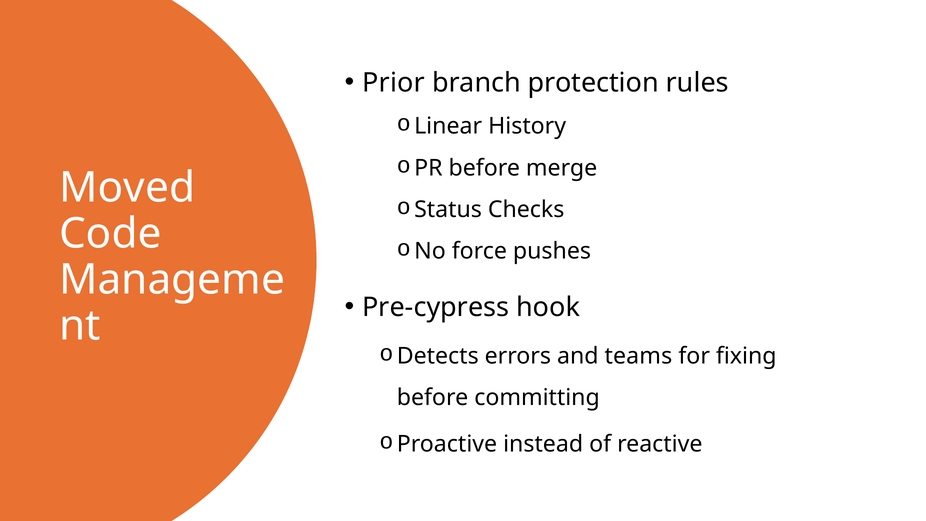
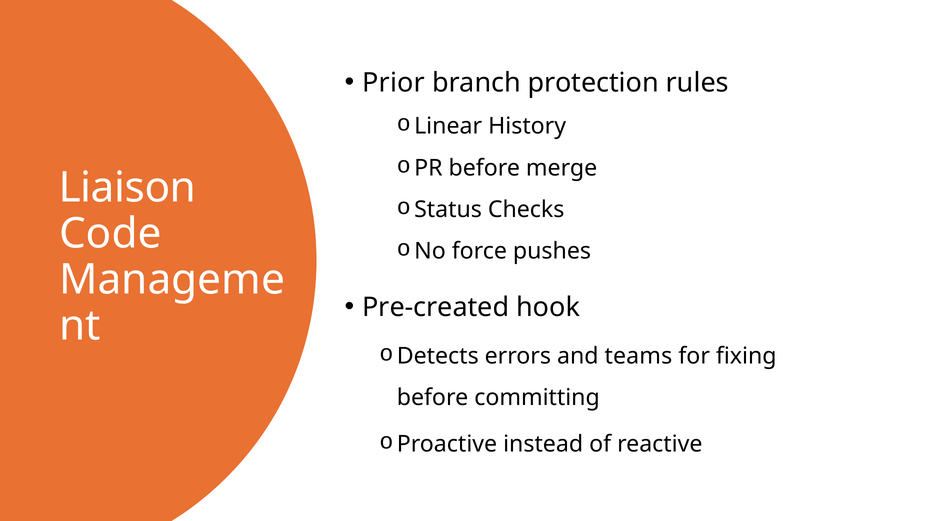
Moved: Moved -> Liaison
Pre-cypress: Pre-cypress -> Pre-created
